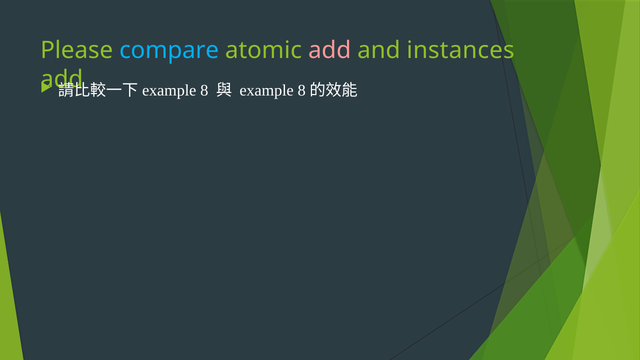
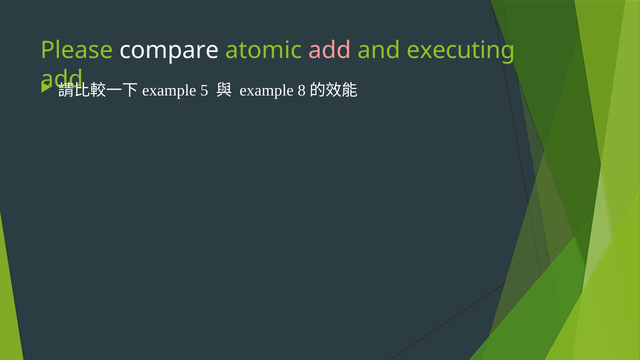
compare colour: light blue -> white
instances: instances -> executing
8: 8 -> 5
